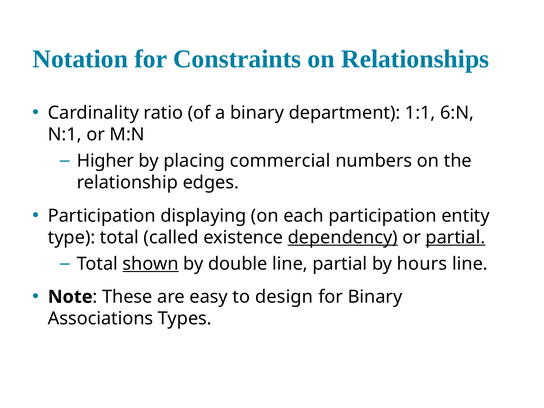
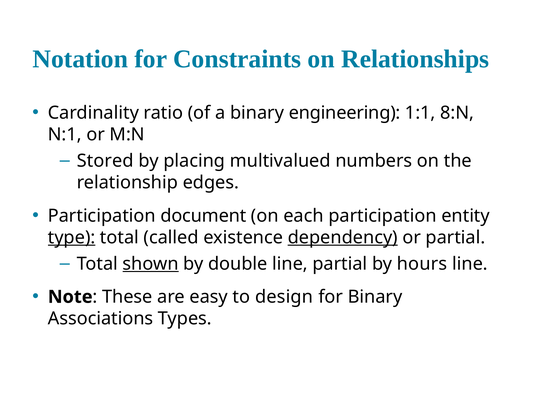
department: department -> engineering
6:N: 6:N -> 8:N
Higher: Higher -> Stored
commercial: commercial -> multivalued
displaying: displaying -> document
type underline: none -> present
partial at (455, 237) underline: present -> none
